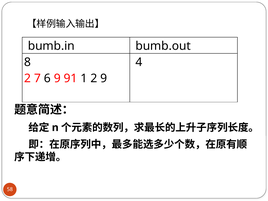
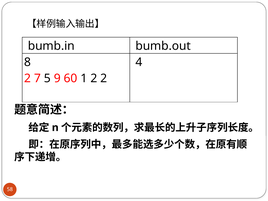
6: 6 -> 5
91: 91 -> 60
2 9: 9 -> 2
